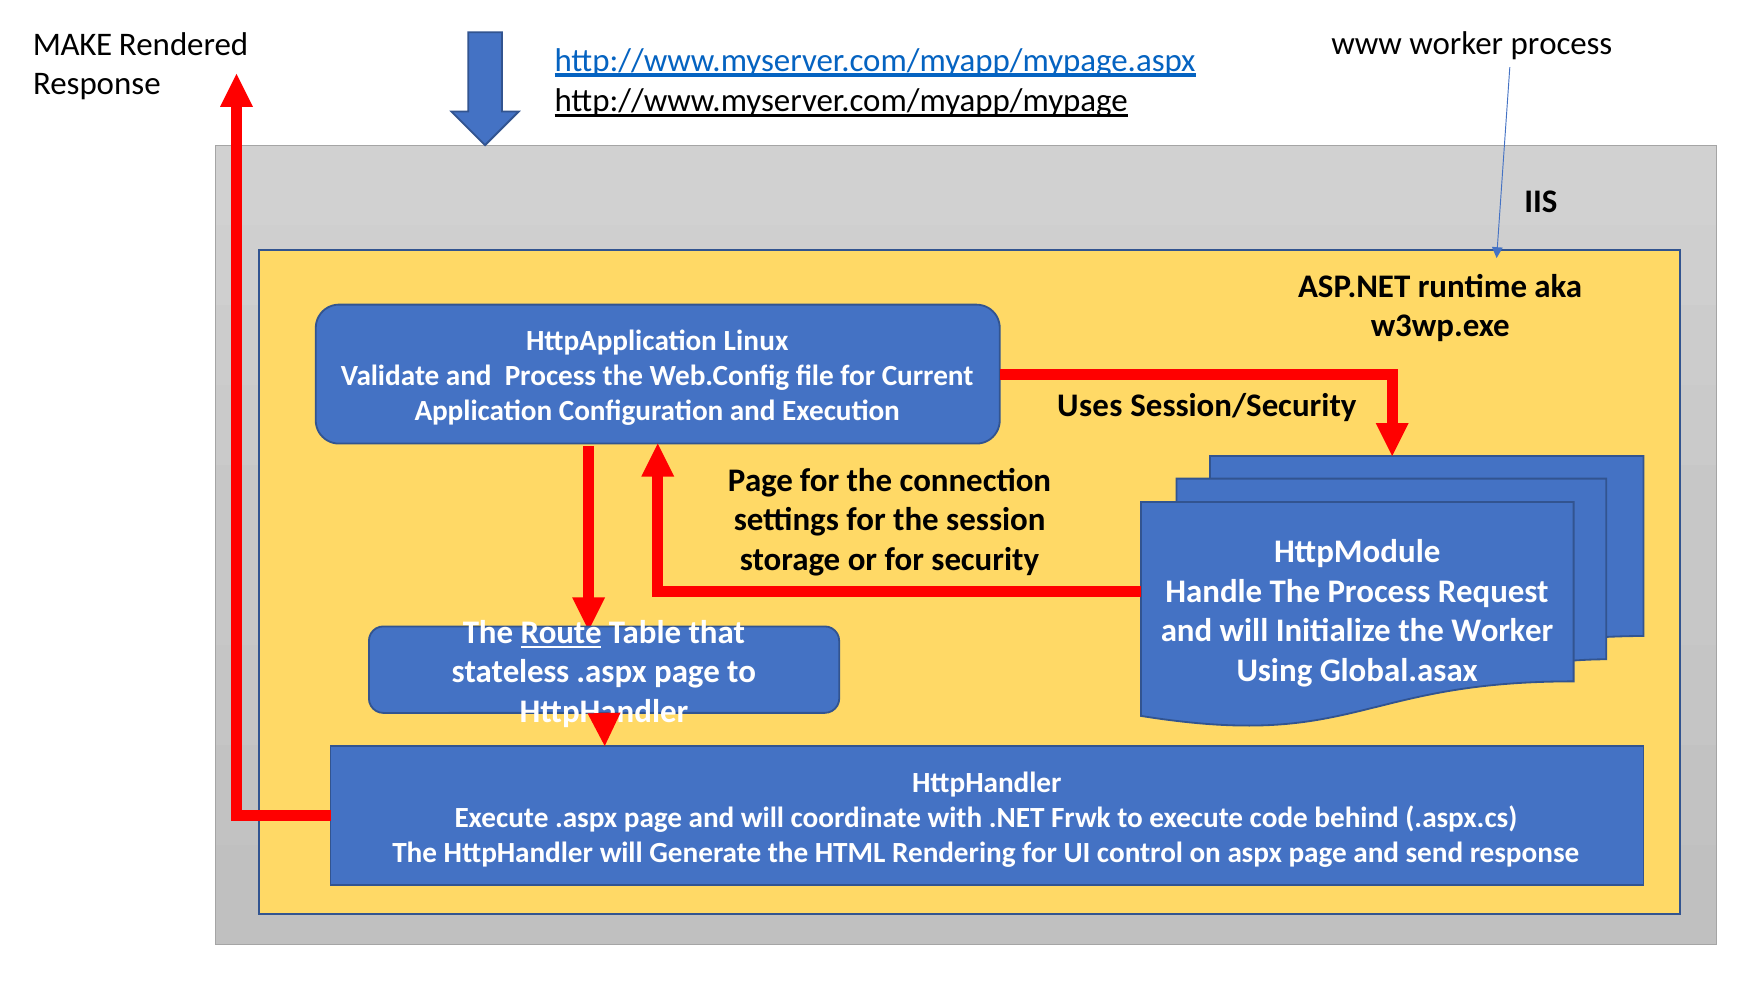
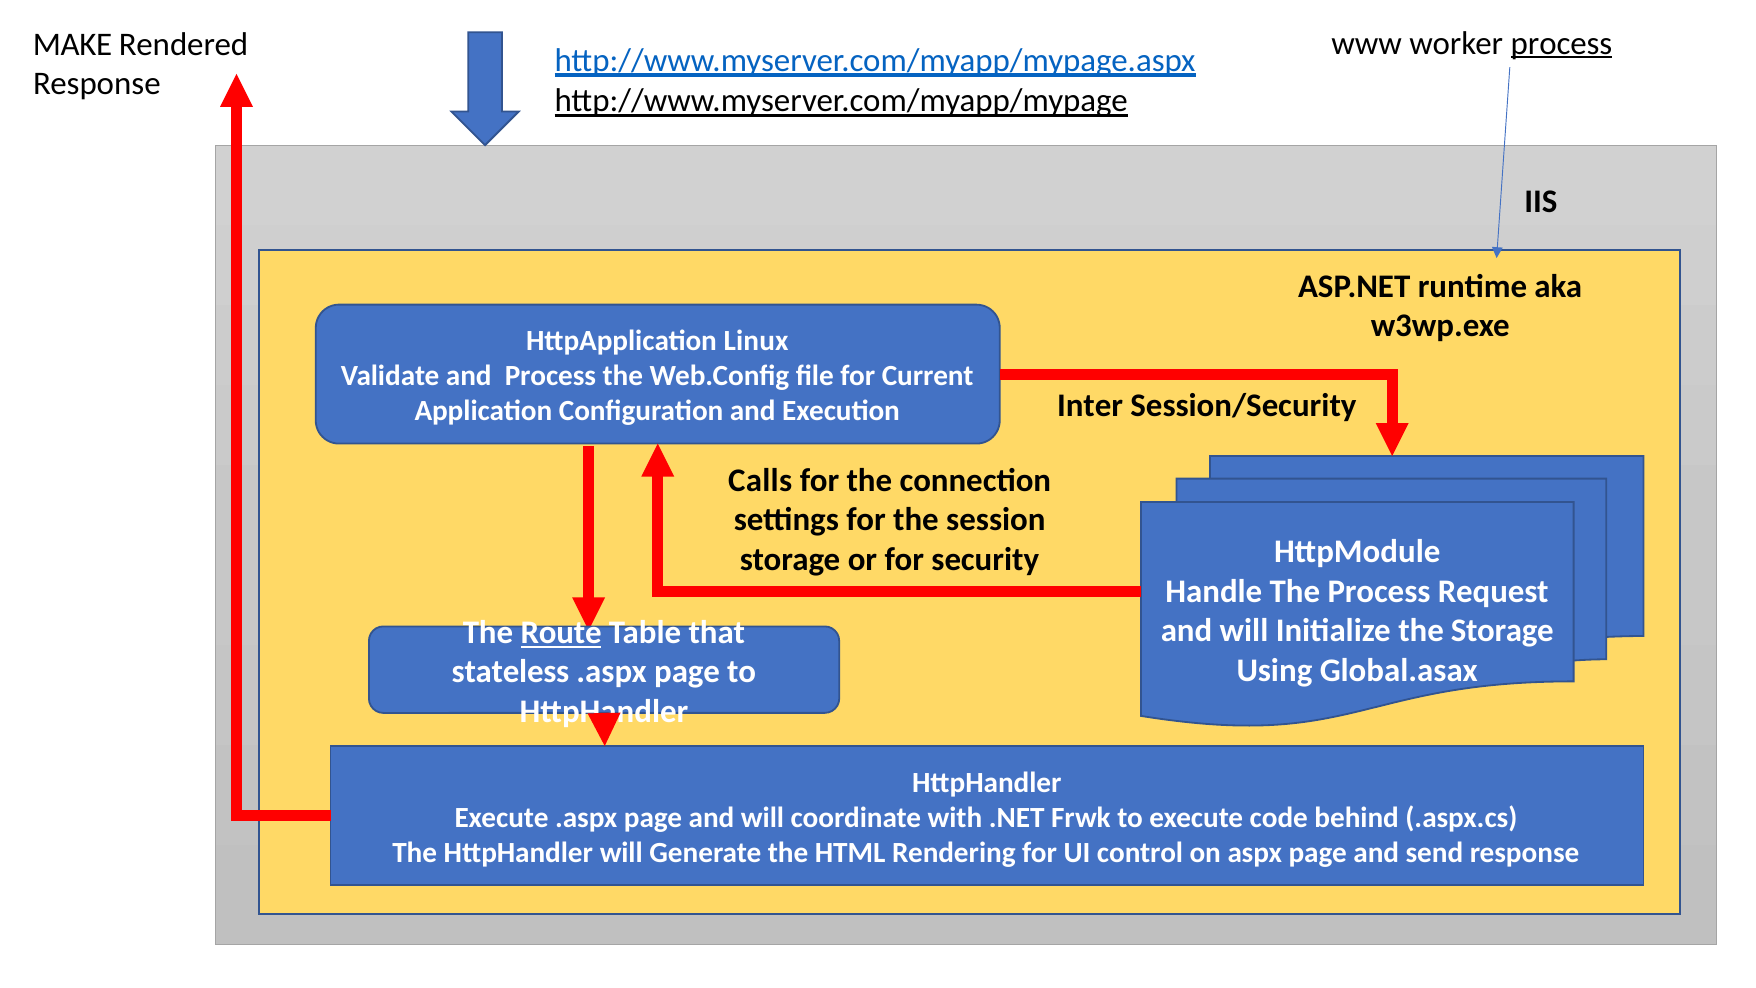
process at (1562, 43) underline: none -> present
Uses: Uses -> Inter
Page at (760, 480): Page -> Calls
the Worker: Worker -> Storage
